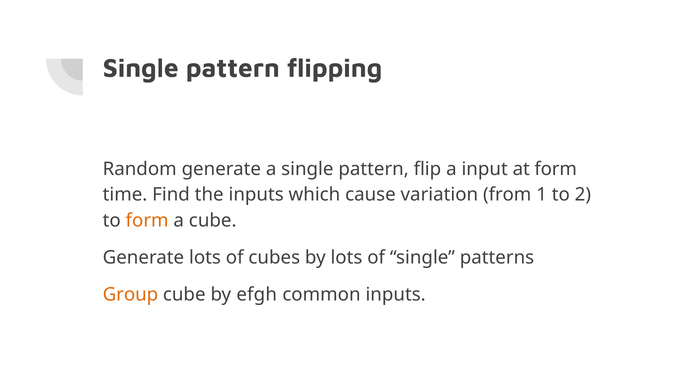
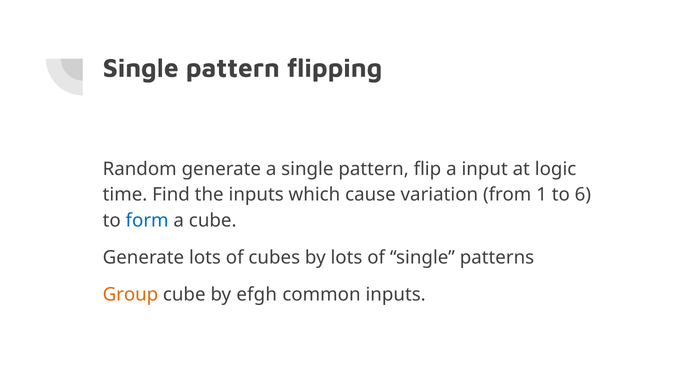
at form: form -> logic
2: 2 -> 6
form at (147, 221) colour: orange -> blue
